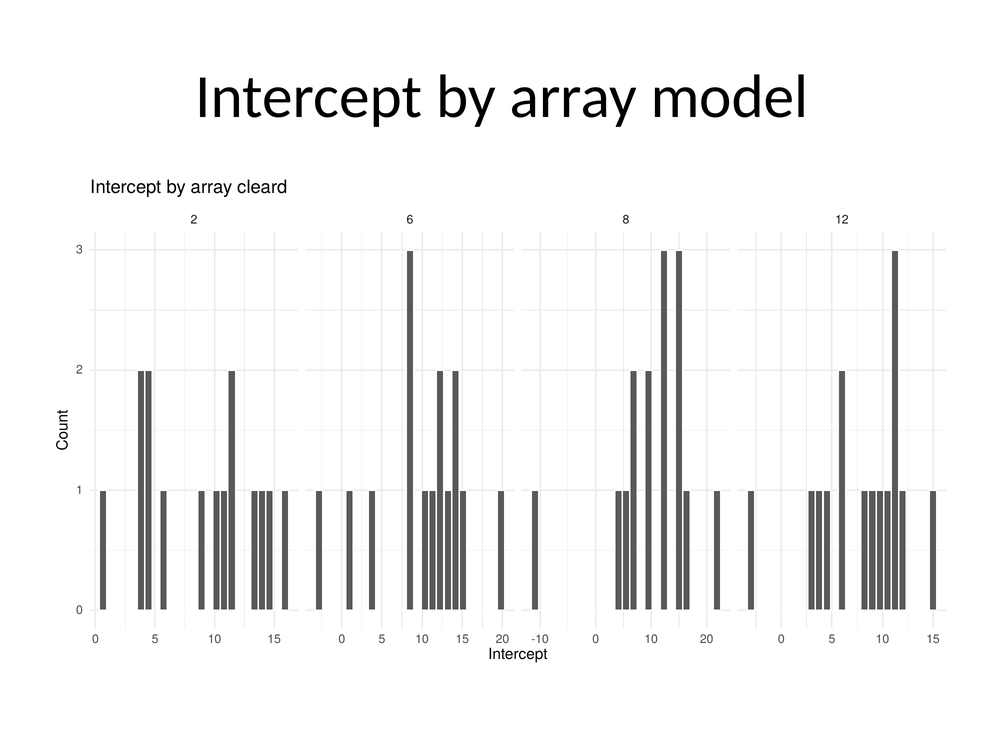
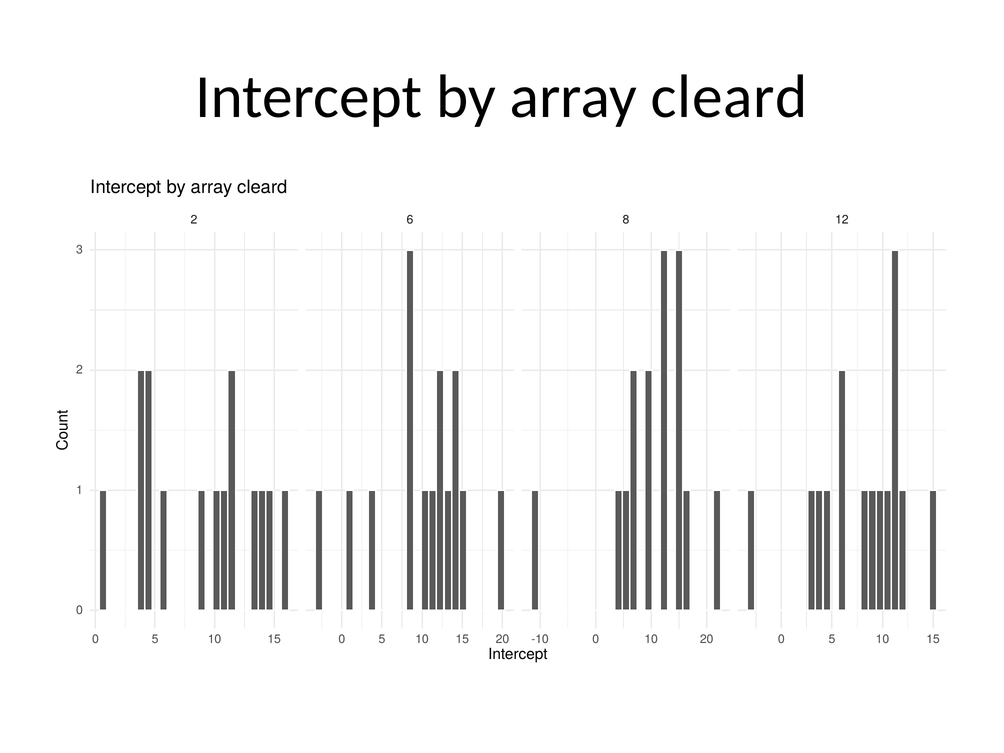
model at (729, 97): model -> cleard
